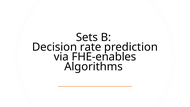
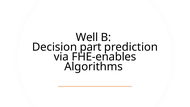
Sets: Sets -> Well
rate: rate -> part
